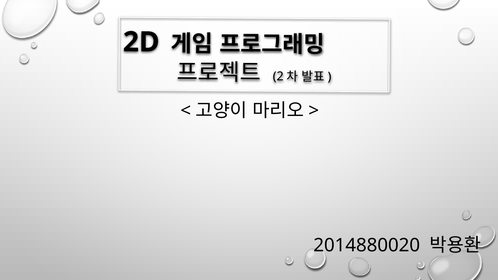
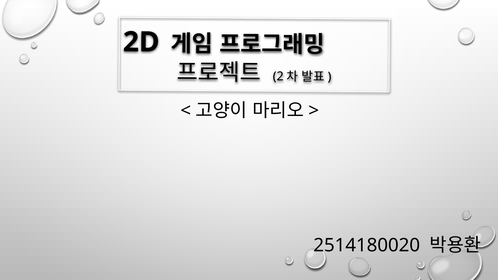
2014880020: 2014880020 -> 2514180020
